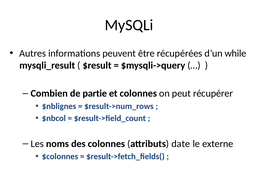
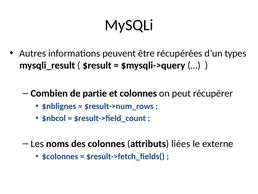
while: while -> types
date: date -> liées
